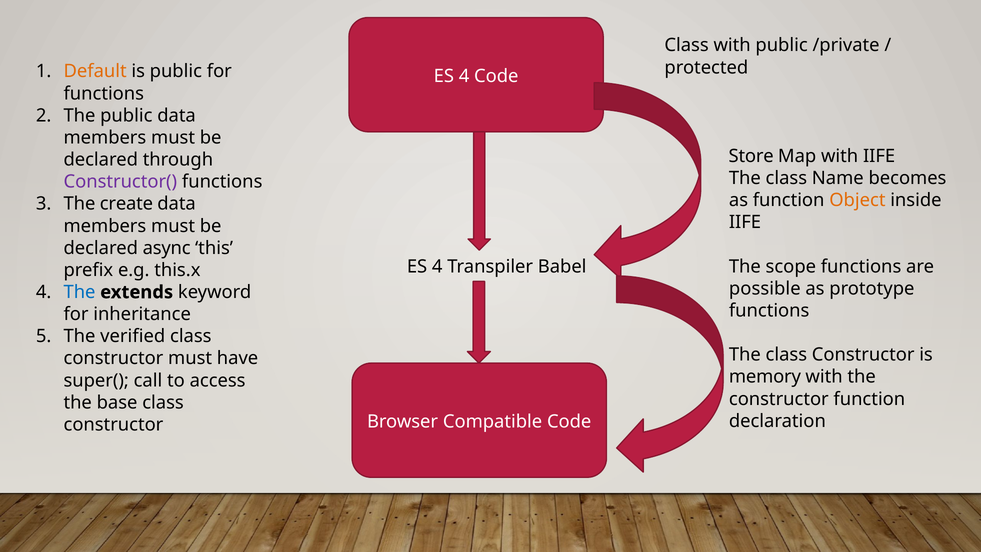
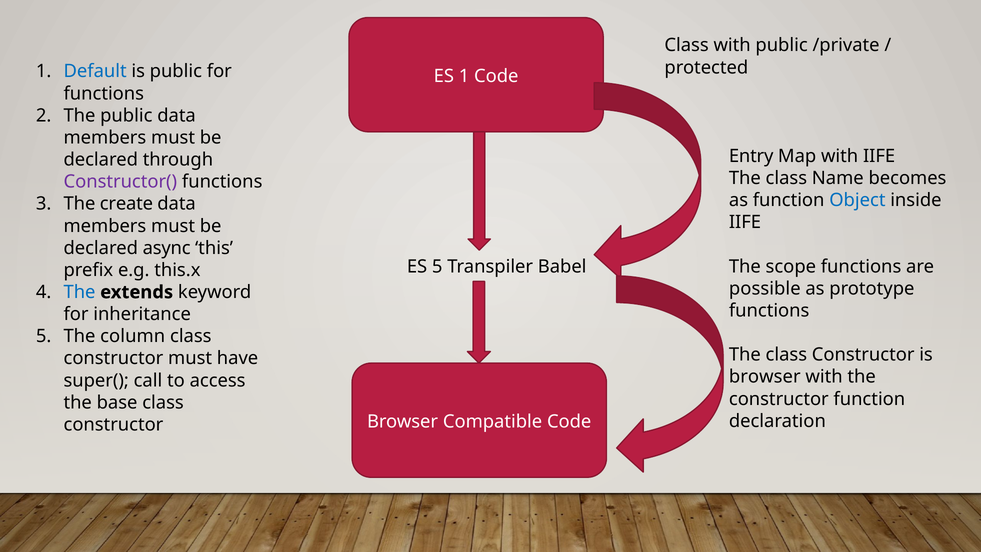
Default colour: orange -> blue
4 at (464, 76): 4 -> 1
Store: Store -> Entry
Object colour: orange -> blue
4 at (437, 267): 4 -> 5
verified: verified -> column
memory at (765, 377): memory -> browser
